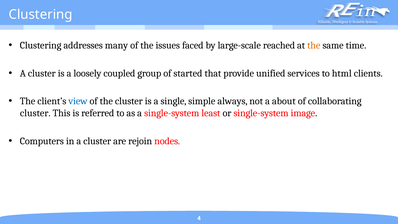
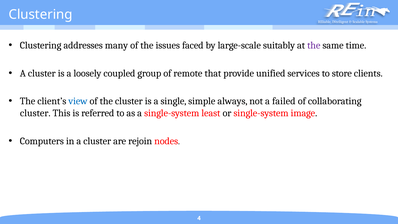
reached: reached -> suitably
the at (314, 45) colour: orange -> purple
started: started -> remote
html: html -> store
about: about -> failed
